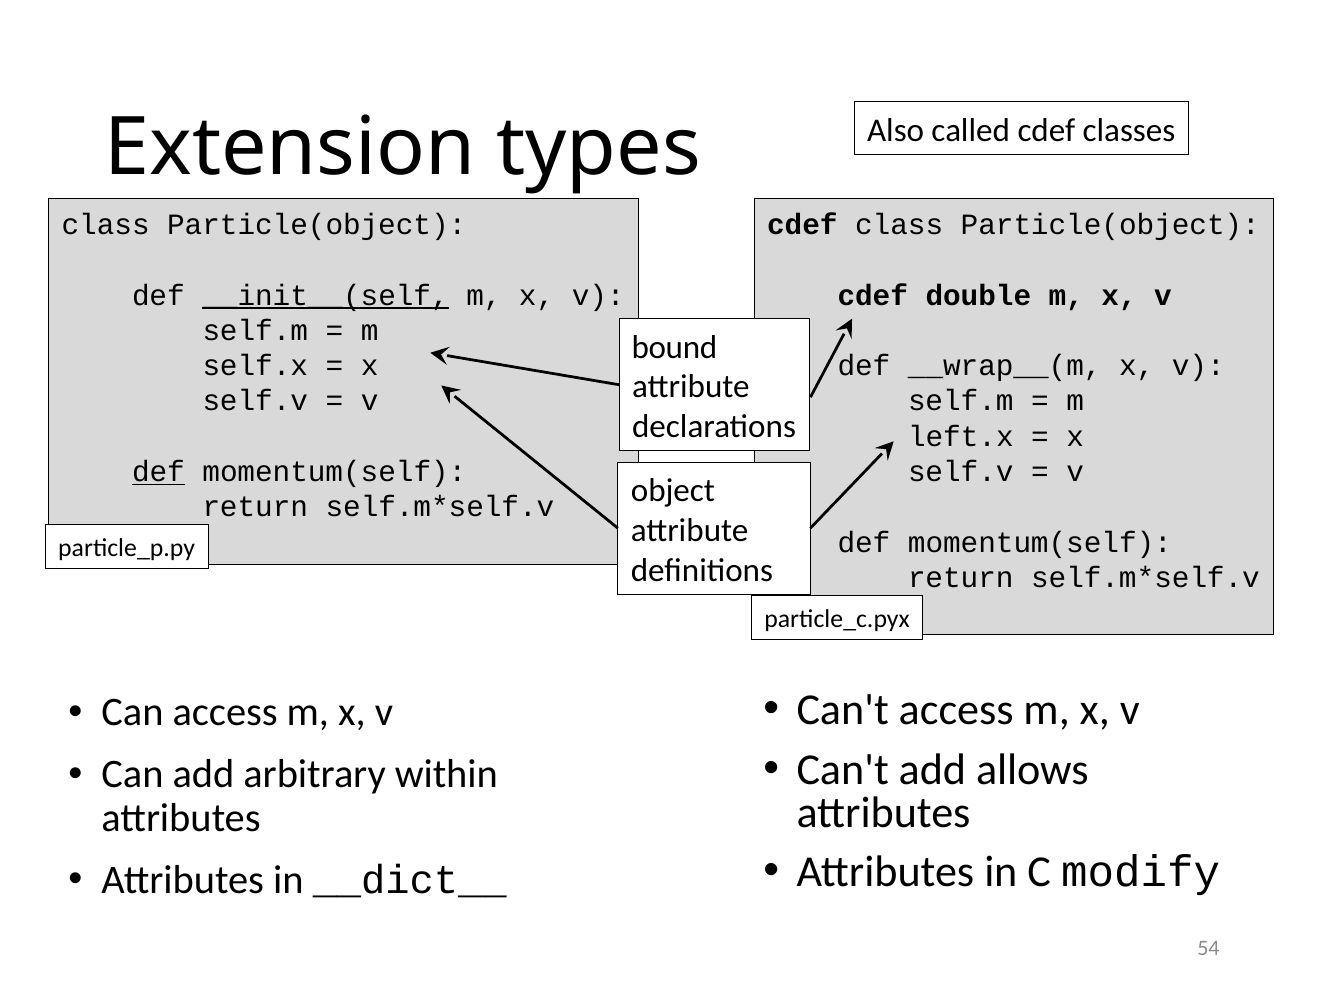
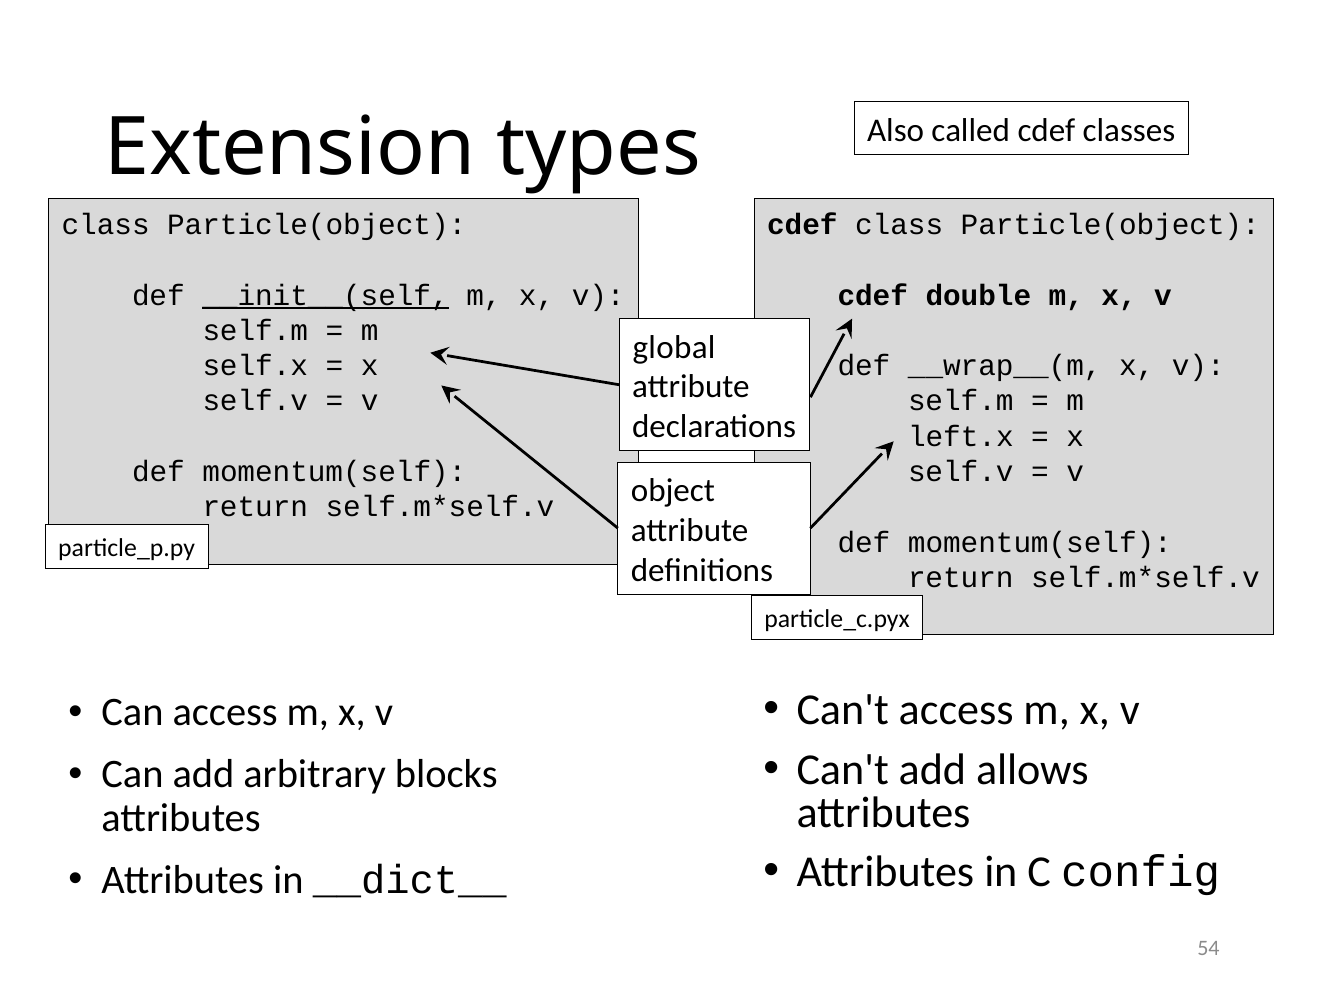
bound: bound -> global
def at (158, 472) underline: present -> none
within: within -> blocks
modify: modify -> config
